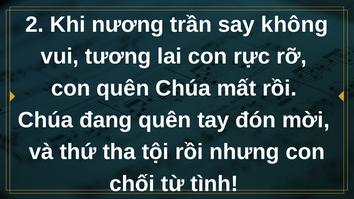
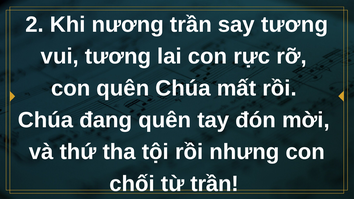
say không: không -> tương
từ tình: tình -> trần
